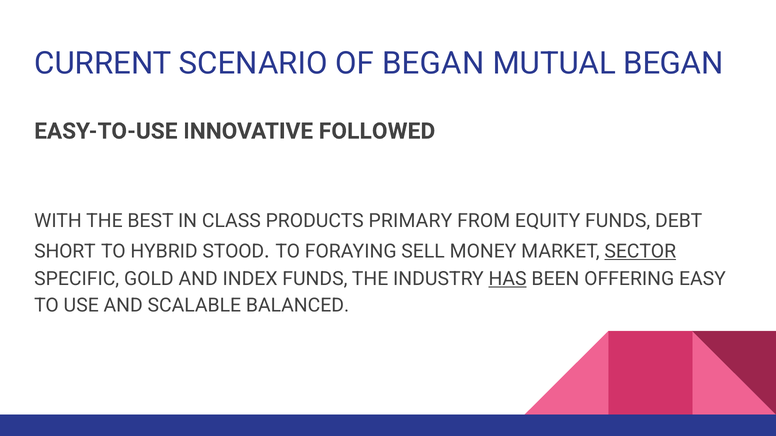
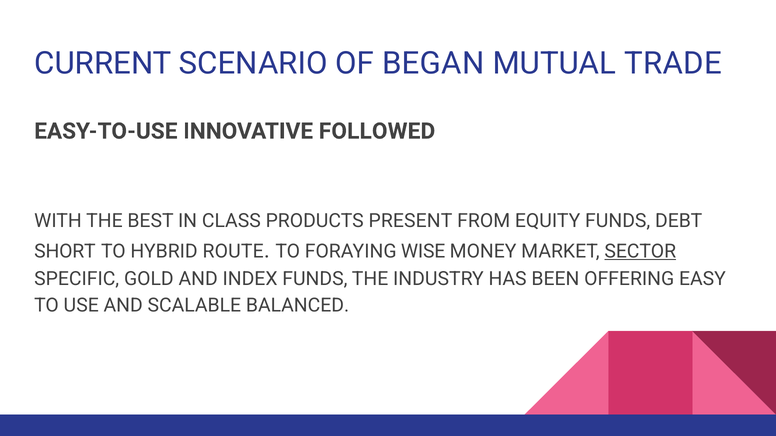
MUTUAL BEGAN: BEGAN -> TRADE
PRIMARY: PRIMARY -> PRESENT
STOOD: STOOD -> ROUTE
SELL: SELL -> WISE
HAS underline: present -> none
